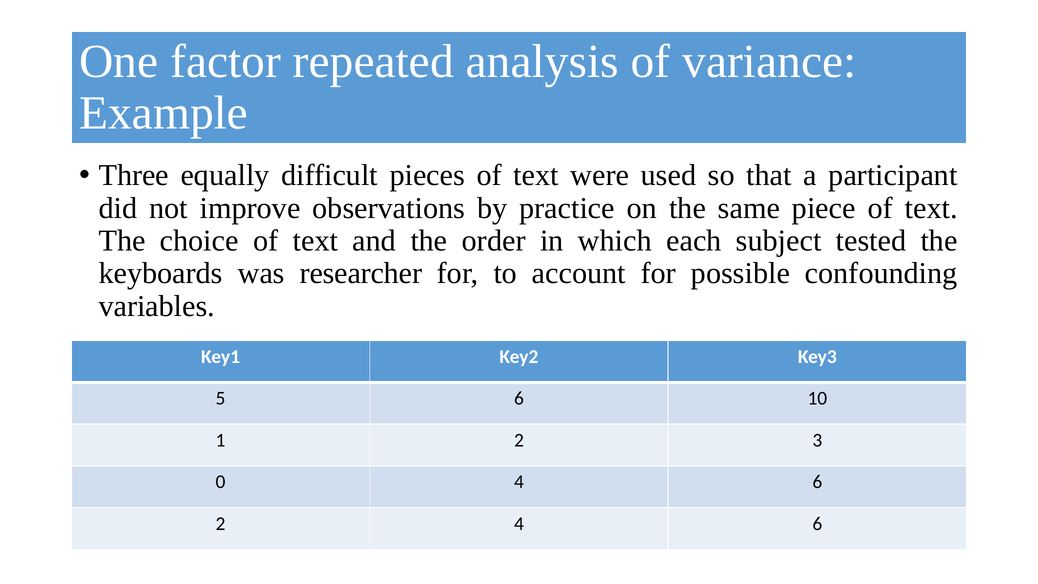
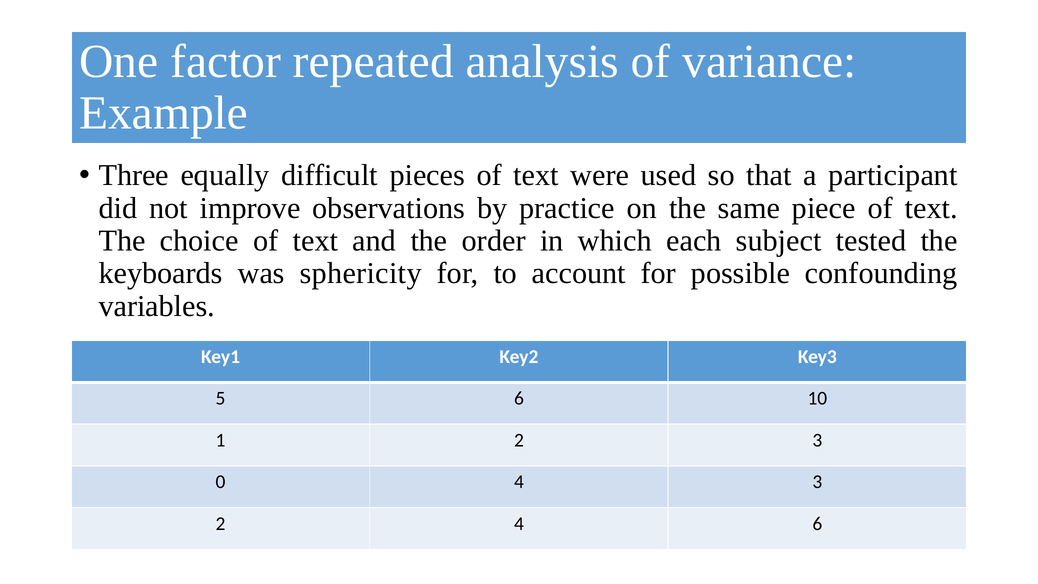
researcher: researcher -> sphericity
0 4 6: 6 -> 3
